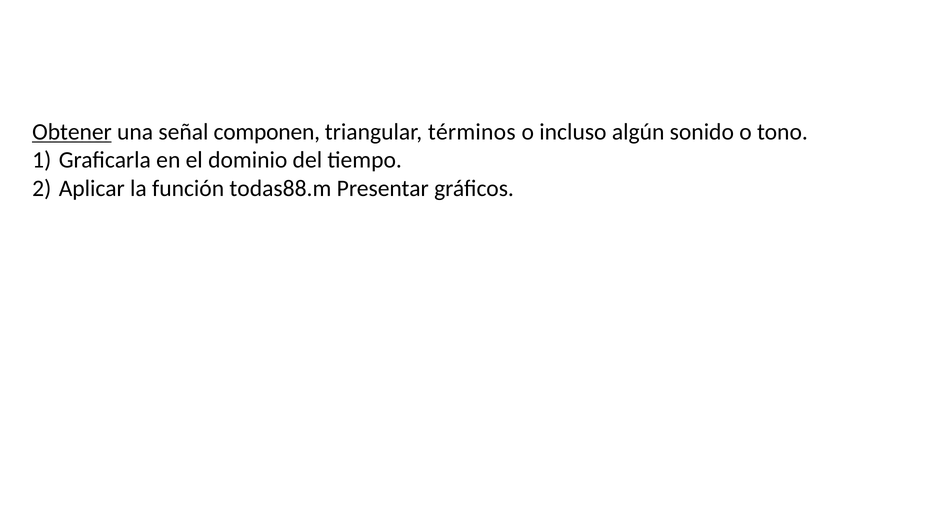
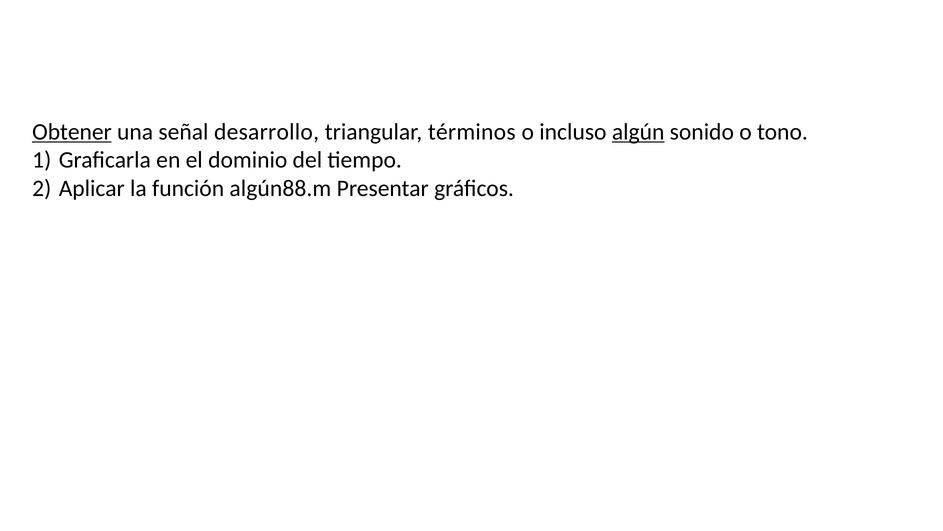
componen: componen -> desarrollo
algún underline: none -> present
todas88.m: todas88.m -> algún88.m
